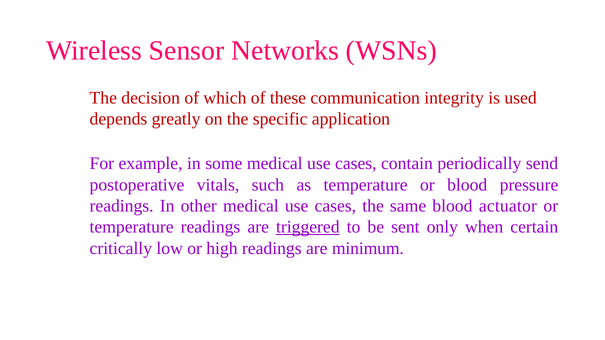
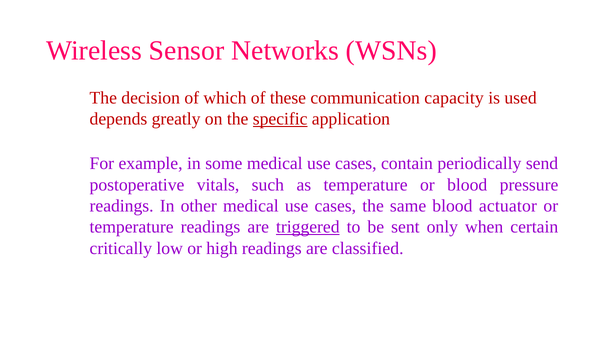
integrity: integrity -> capacity
specific underline: none -> present
minimum: minimum -> classified
